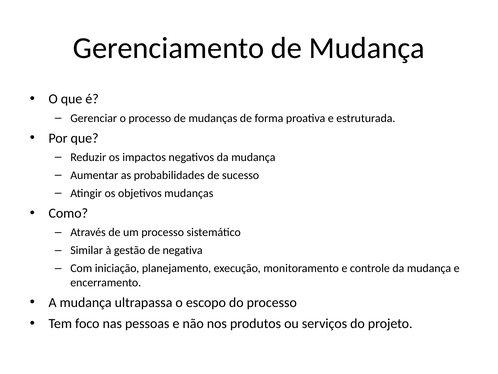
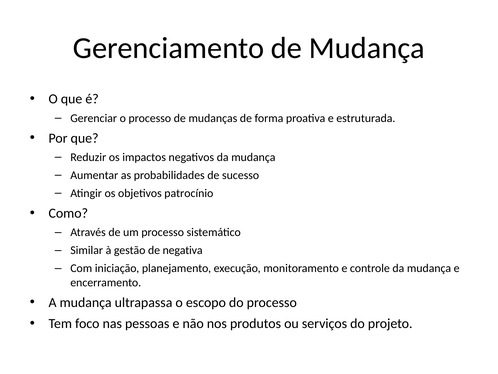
objetivos mudanças: mudanças -> patrocínio
